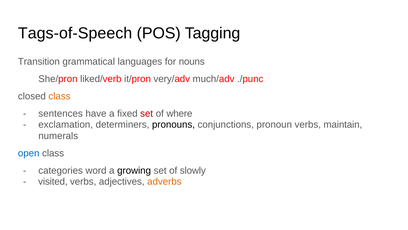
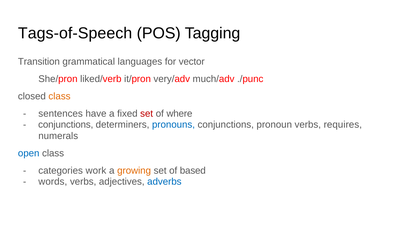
nouns: nouns -> vector
exclamation at (66, 124): exclamation -> conjunctions
pronouns colour: black -> blue
maintain: maintain -> requires
word: word -> work
growing colour: black -> orange
slowly: slowly -> based
visited: visited -> words
adverbs colour: orange -> blue
